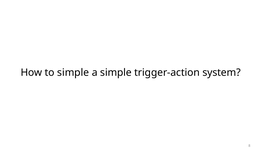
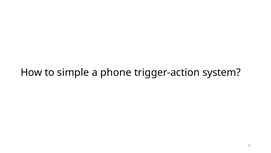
a simple: simple -> phone
